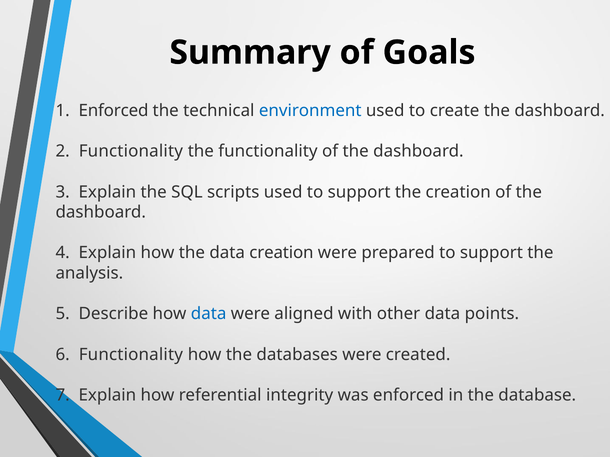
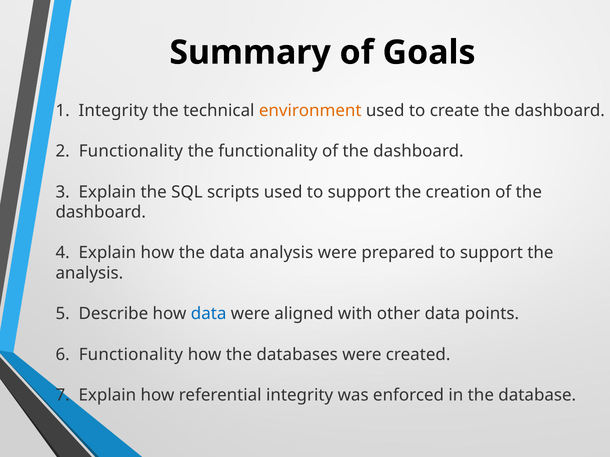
1 Enforced: Enforced -> Integrity
environment colour: blue -> orange
data creation: creation -> analysis
